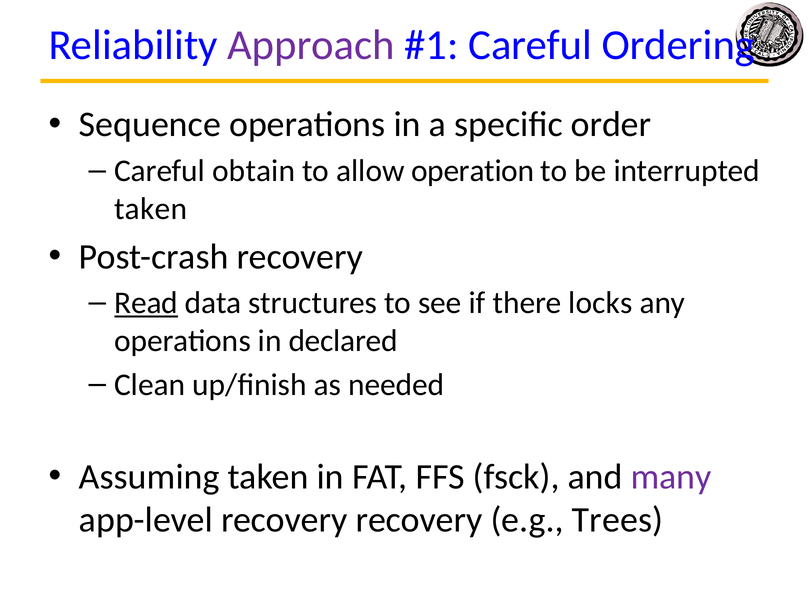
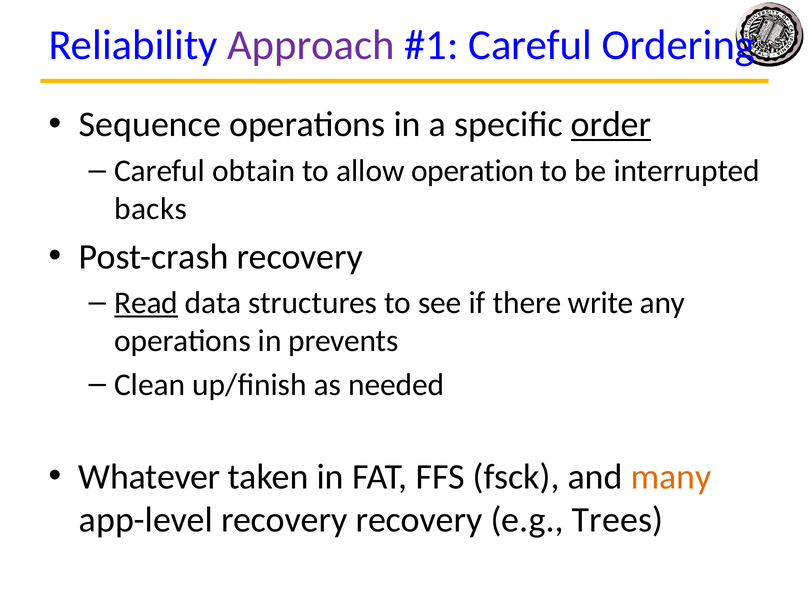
order underline: none -> present
taken at (151, 209): taken -> backs
locks: locks -> write
declared: declared -> prevents
Assuming: Assuming -> Whatever
many colour: purple -> orange
